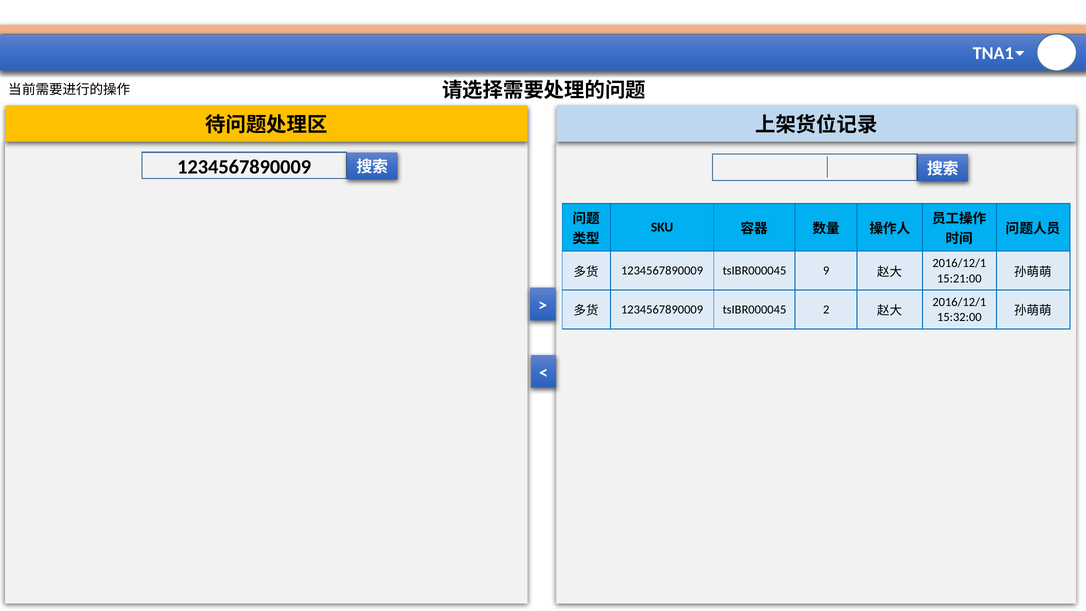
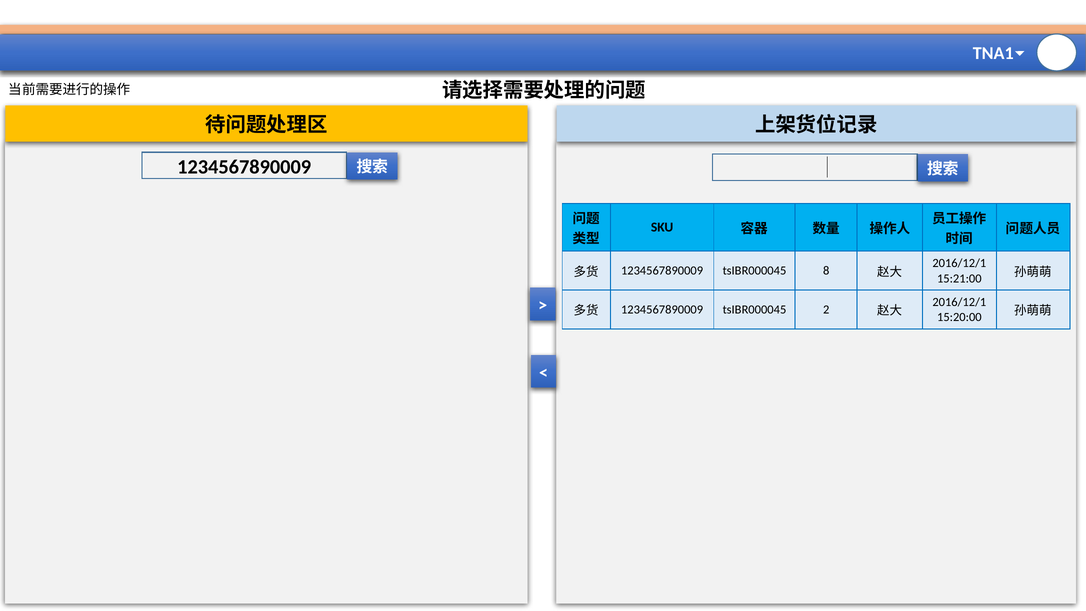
9: 9 -> 8
15:32:00: 15:32:00 -> 15:20:00
